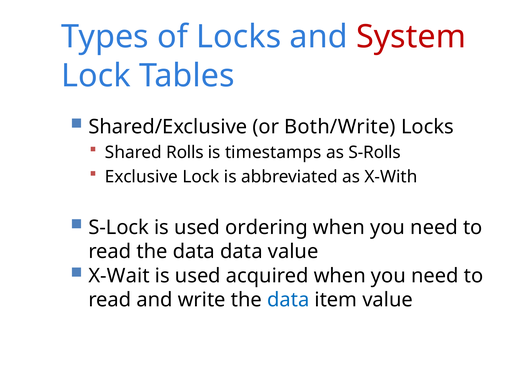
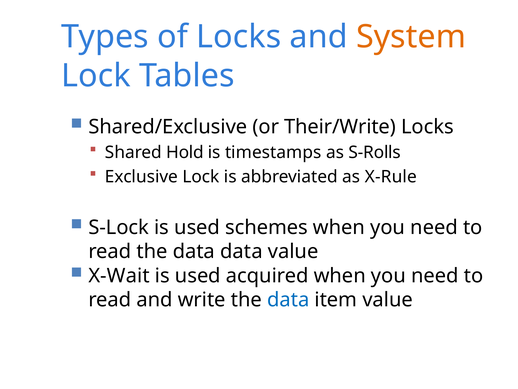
System colour: red -> orange
Both/Write: Both/Write -> Their/Write
Rolls: Rolls -> Hold
X-With: X-With -> X-Rule
ordering: ordering -> schemes
